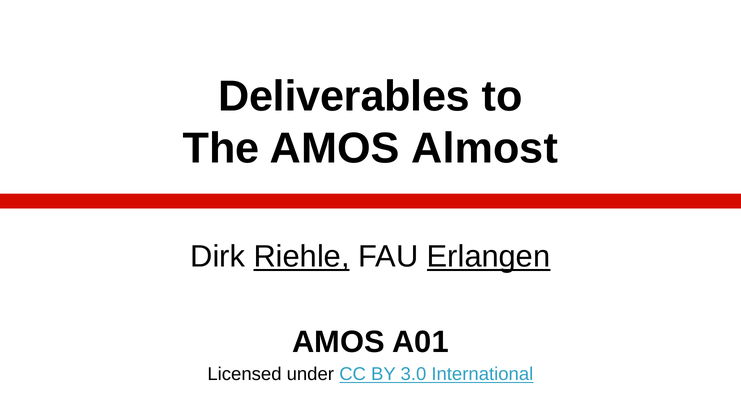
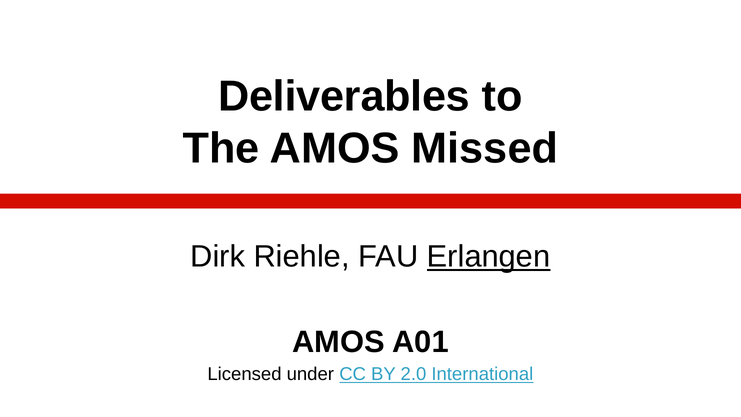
Almost: Almost -> Missed
Riehle underline: present -> none
3.0: 3.0 -> 2.0
